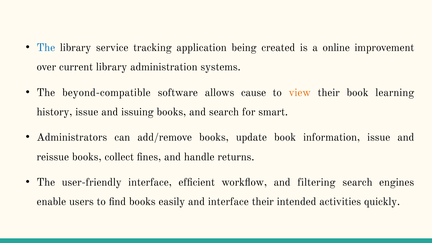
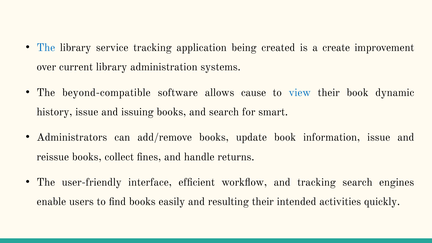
online: online -> create
view colour: orange -> blue
learning: learning -> dynamic
and filtering: filtering -> tracking
and interface: interface -> resulting
